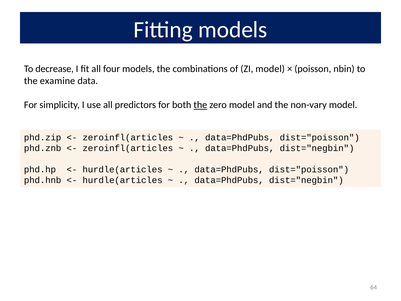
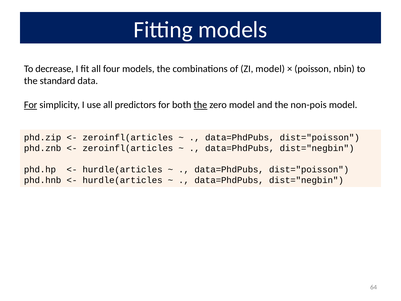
examine: examine -> standard
For at (31, 105) underline: none -> present
non-vary: non-vary -> non-pois
